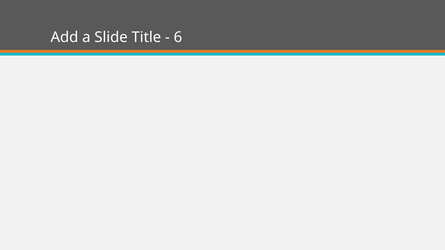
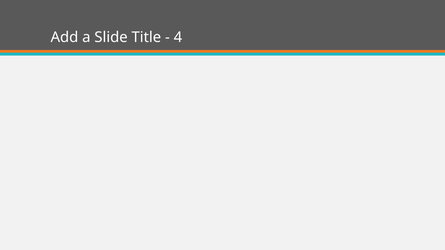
6: 6 -> 4
